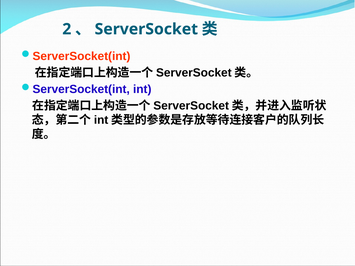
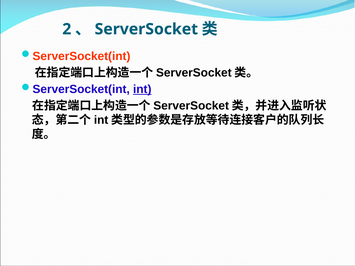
int underline: none -> present
